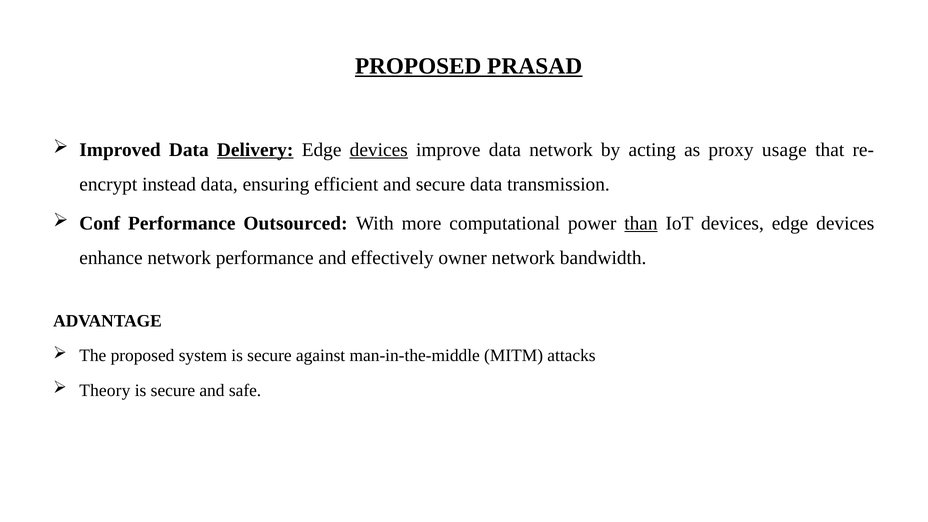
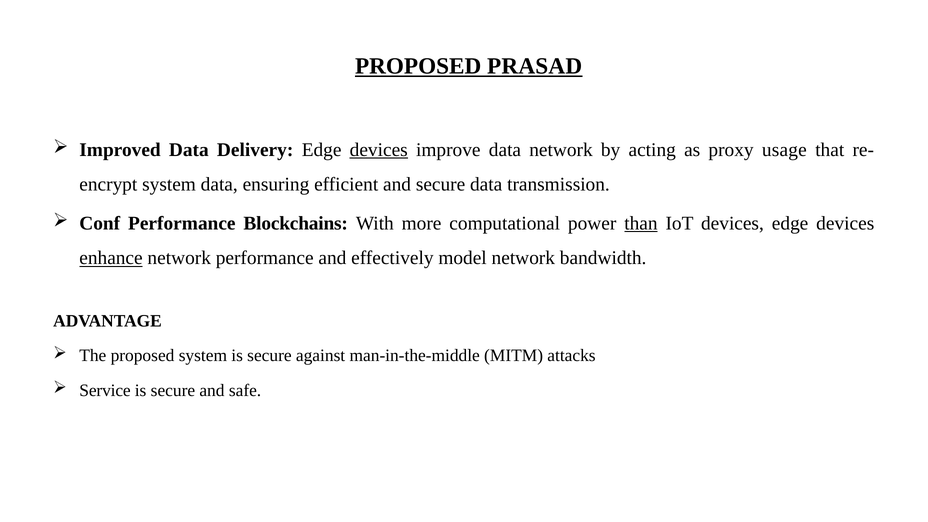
Delivery underline: present -> none
instead at (169, 185): instead -> system
Outsourced: Outsourced -> Blockchains
enhance underline: none -> present
owner: owner -> model
Theory: Theory -> Service
